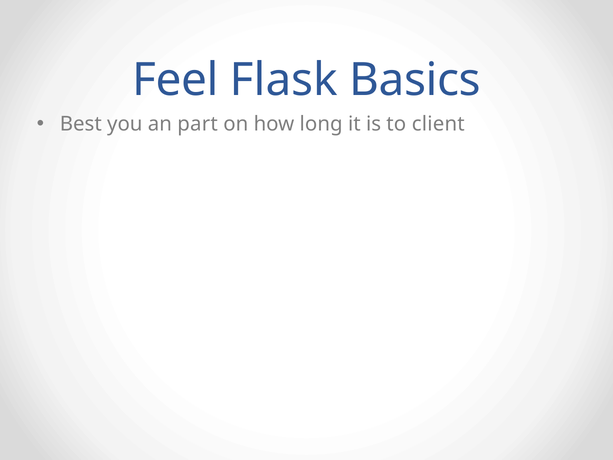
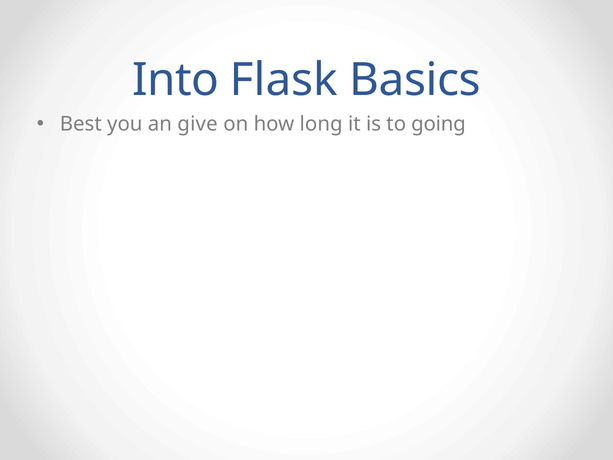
Feel: Feel -> Into
part: part -> give
client: client -> going
